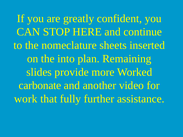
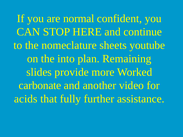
greatly: greatly -> normal
inserted: inserted -> youtube
work: work -> acids
